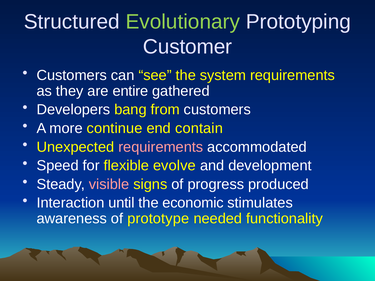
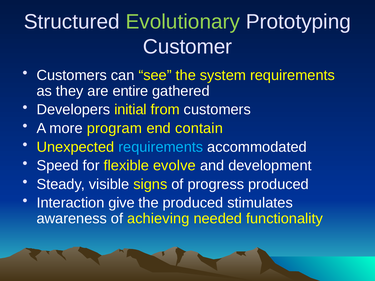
bang: bang -> initial
continue: continue -> program
requirements at (161, 147) colour: pink -> light blue
visible colour: pink -> white
until: until -> give
the economic: economic -> produced
prototype: prototype -> achieving
